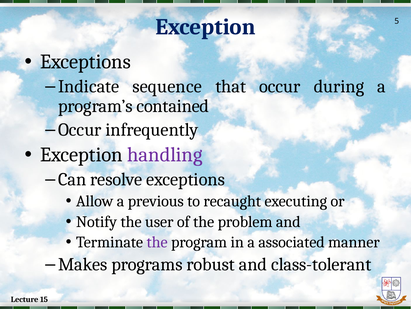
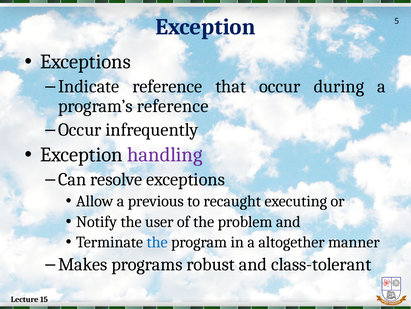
Indicate sequence: sequence -> reference
program’s contained: contained -> reference
the at (157, 242) colour: purple -> blue
associated: associated -> altogether
